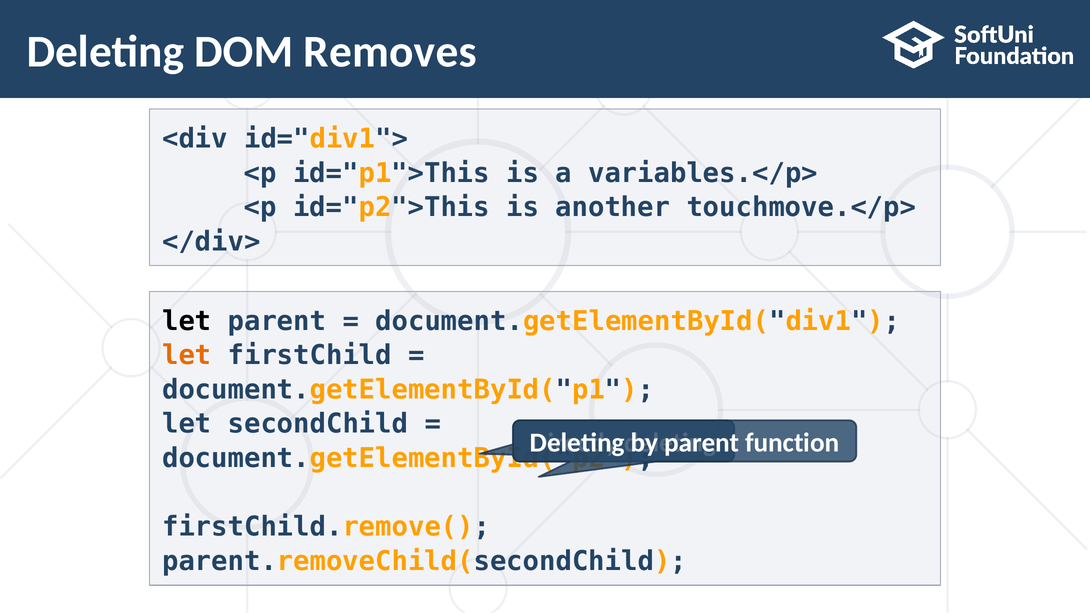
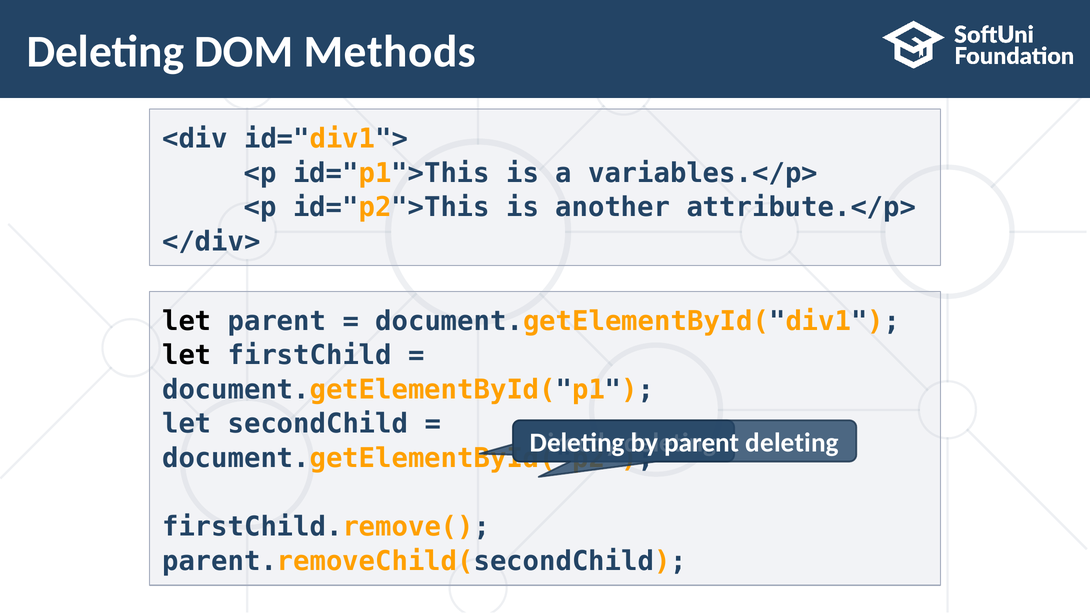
Removes: Removes -> Methods
touchmove.</p>: touchmove.</p> -> attribute.</p>
let at (187, 355) colour: orange -> black
function at (792, 443): function -> deleting
